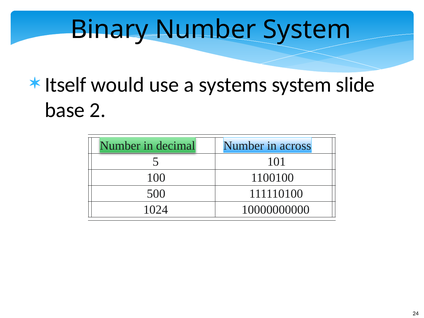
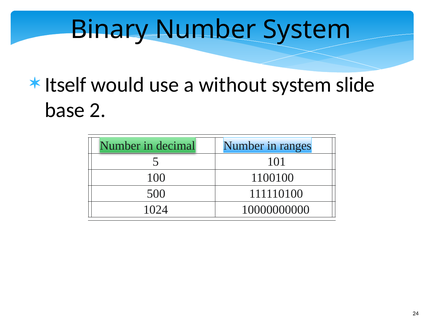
systems: systems -> without
across: across -> ranges
